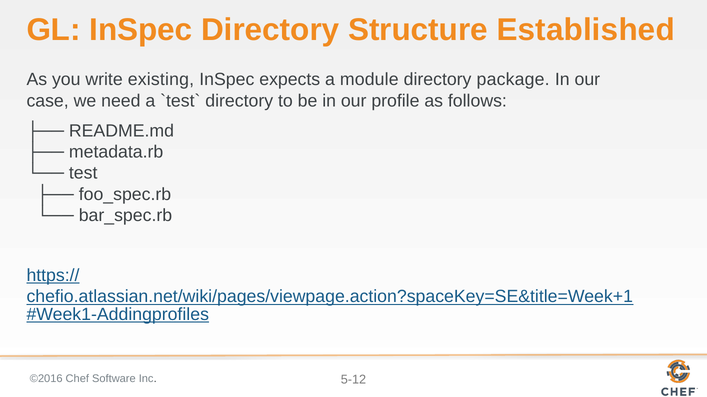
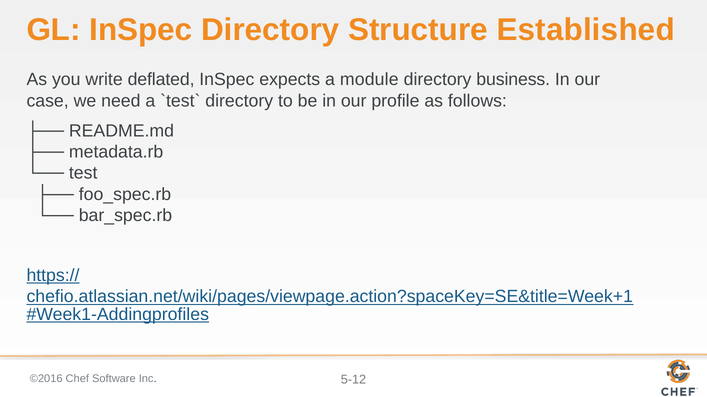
existing: existing -> deflated
package: package -> business
